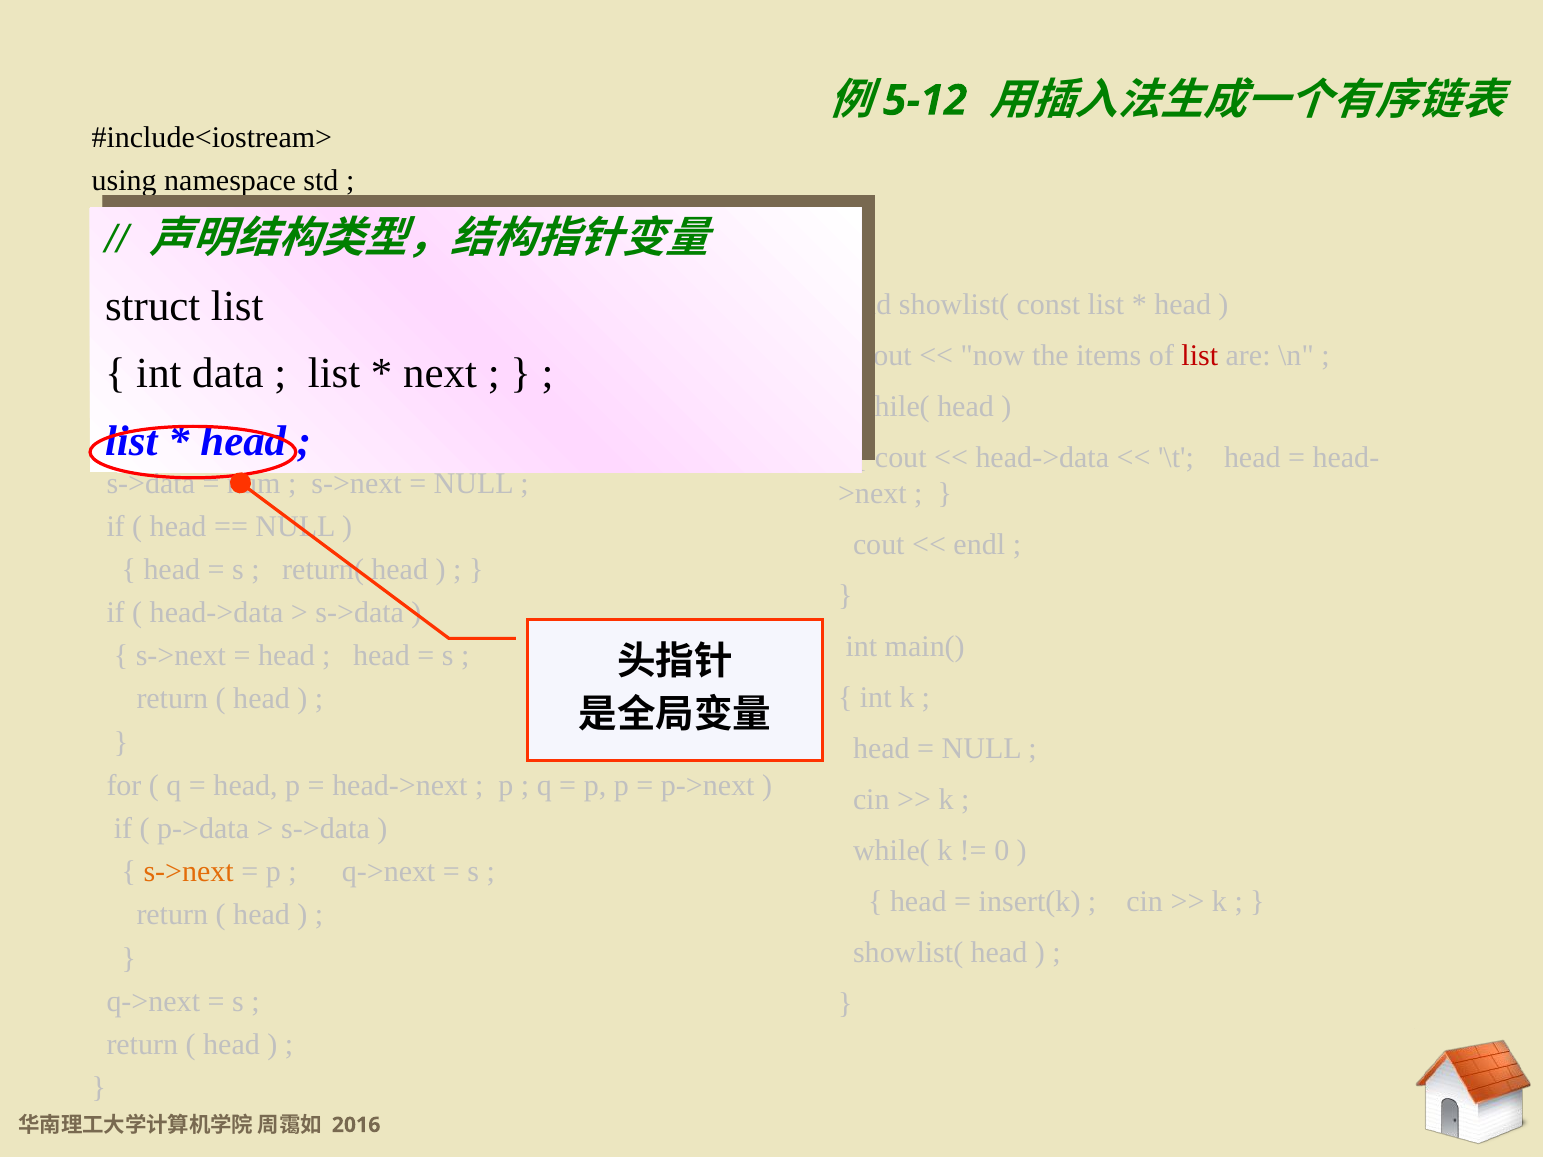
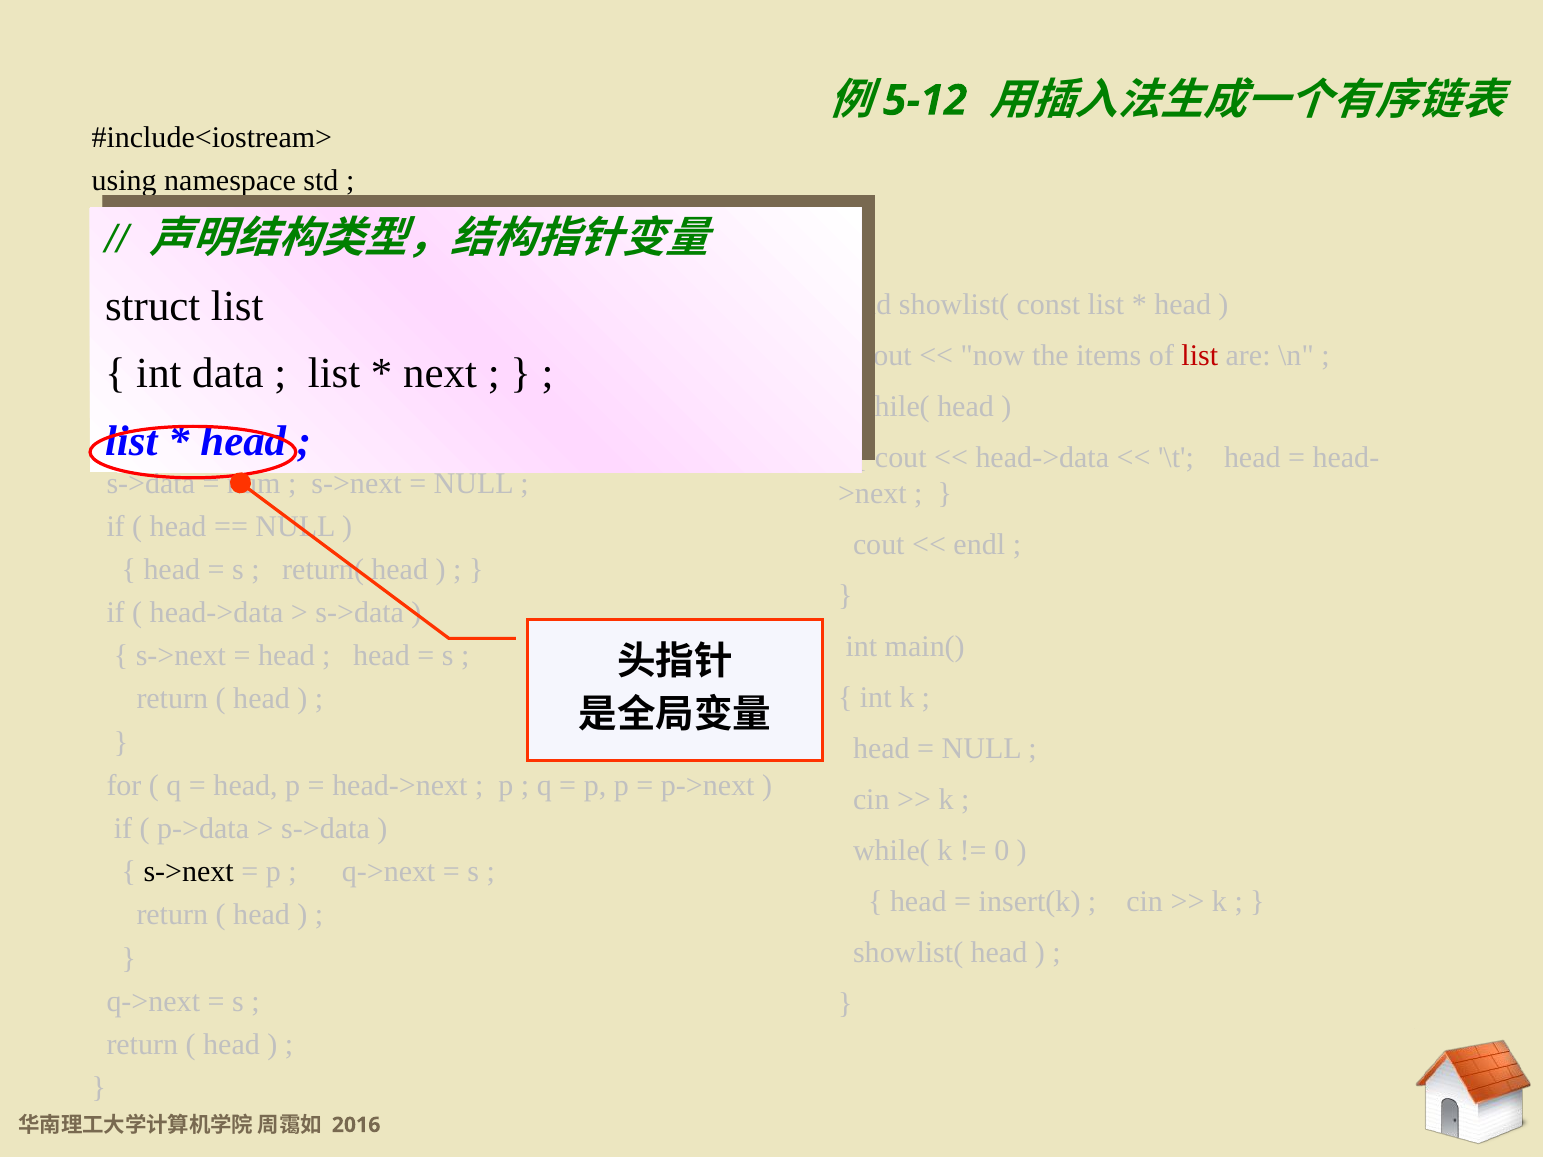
s->next at (189, 872) colour: orange -> black
